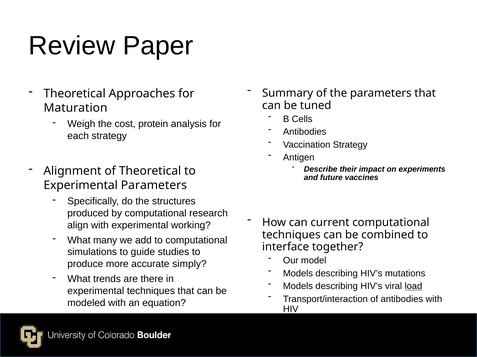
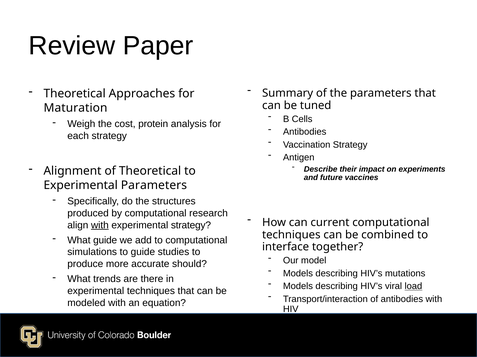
with at (100, 226) underline: none -> present
experimental working: working -> strategy
What many: many -> guide
simply: simply -> should
